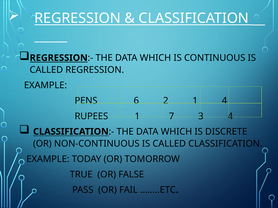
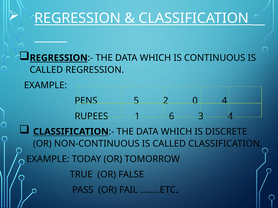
6: 6 -> 5
2 1: 1 -> 0
7: 7 -> 6
